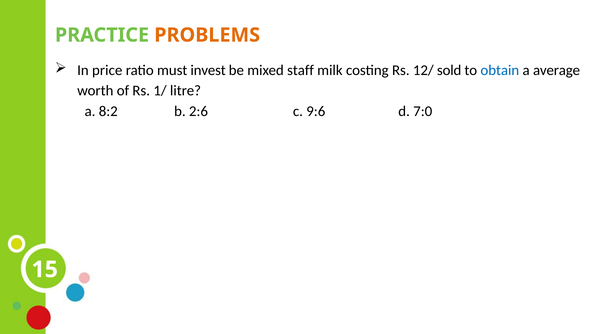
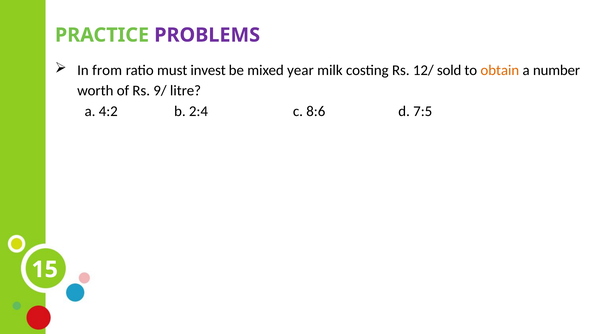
PROBLEMS colour: orange -> purple
price: price -> from
staff: staff -> year
obtain colour: blue -> orange
average: average -> number
1/: 1/ -> 9/
8:2: 8:2 -> 4:2
2:6: 2:6 -> 2:4
9:6: 9:6 -> 8:6
7:0: 7:0 -> 7:5
